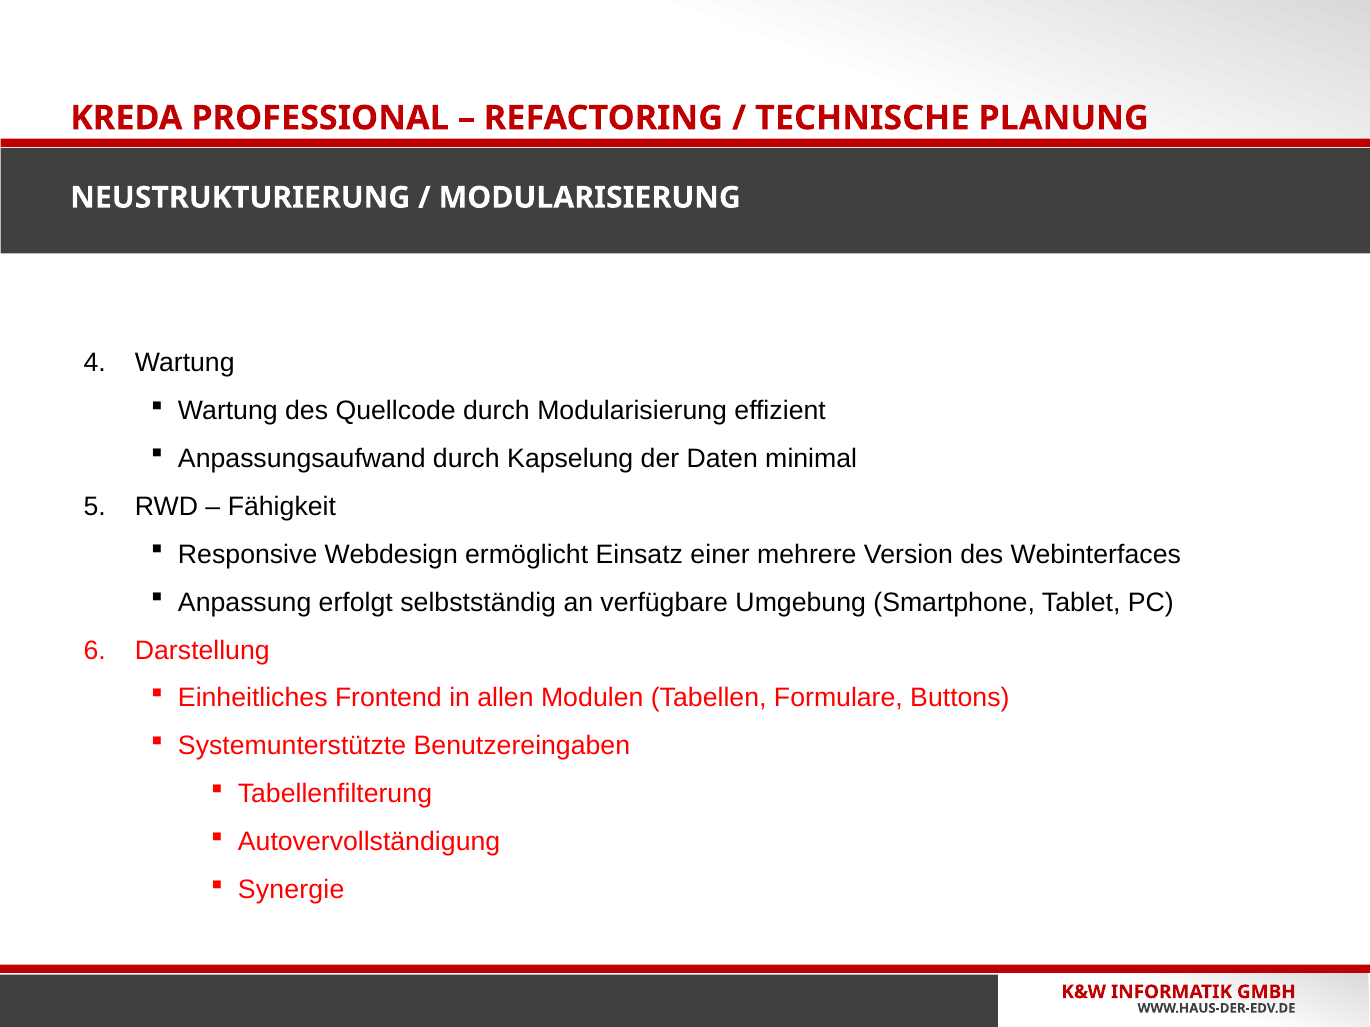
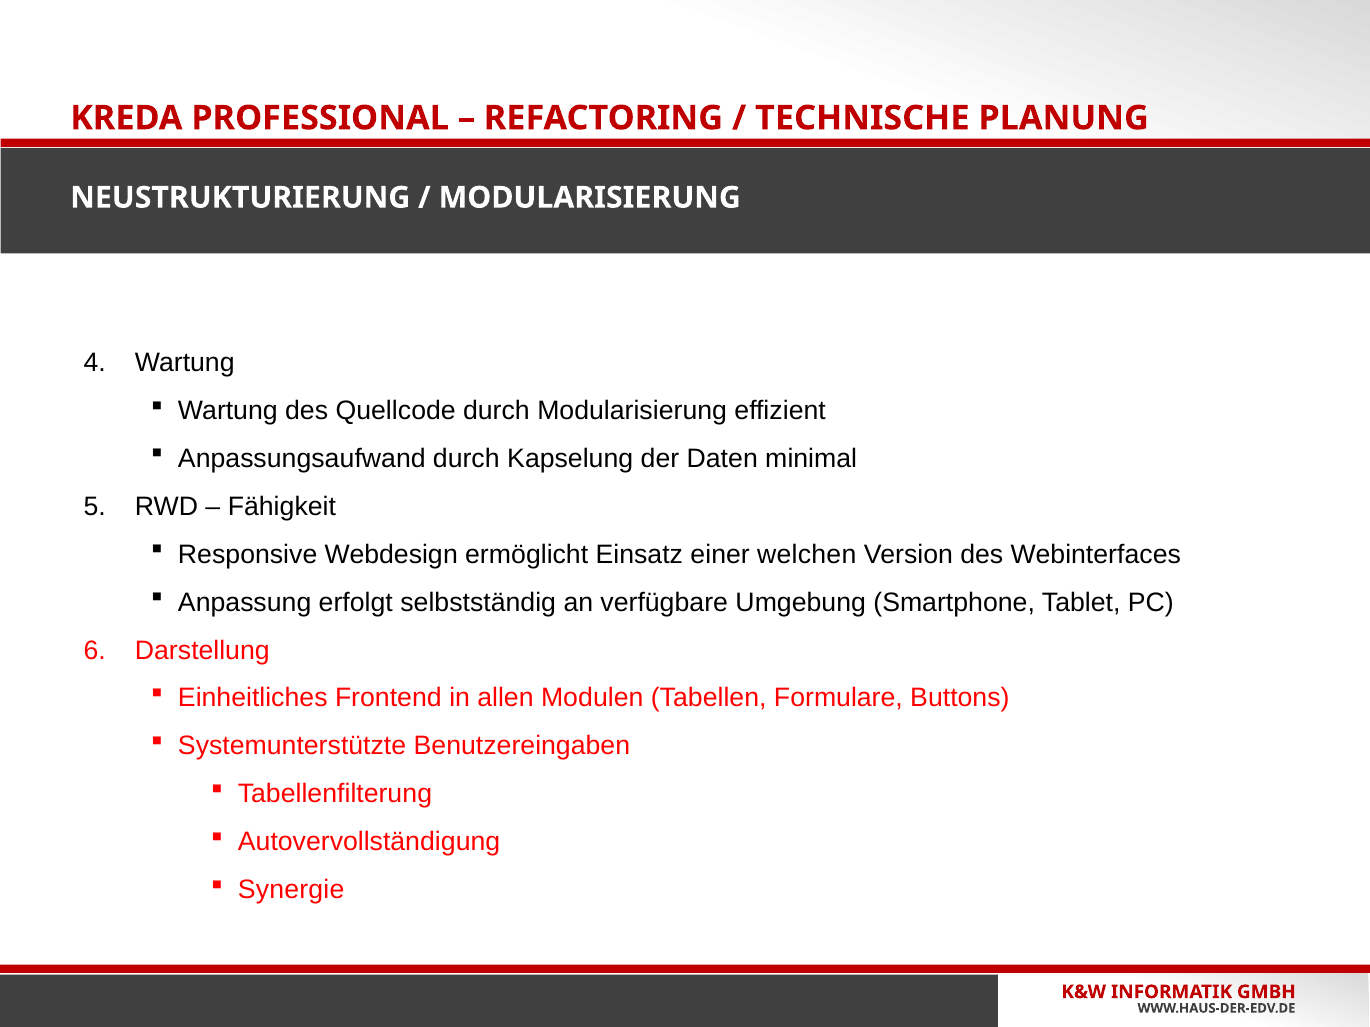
mehrere: mehrere -> welchen
